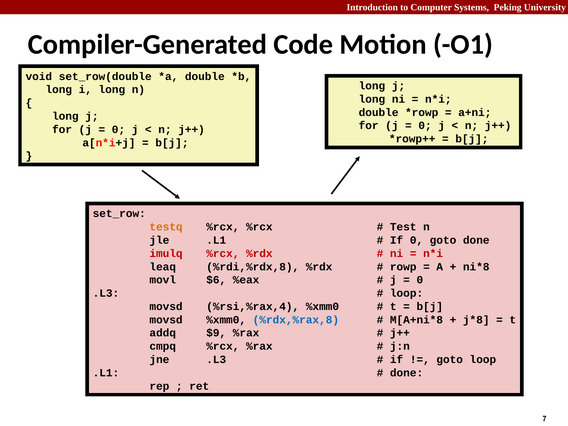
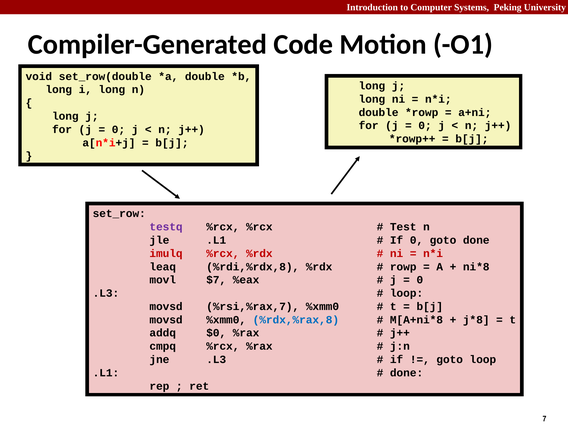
testq colour: orange -> purple
$6: $6 -> $7
%rsi,%rax,4: %rsi,%rax,4 -> %rsi,%rax,7
$9: $9 -> $0
